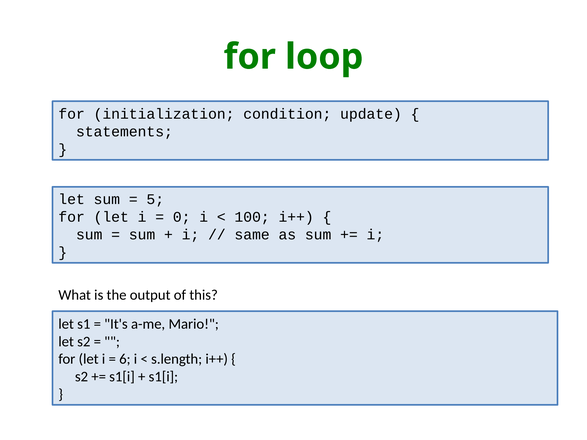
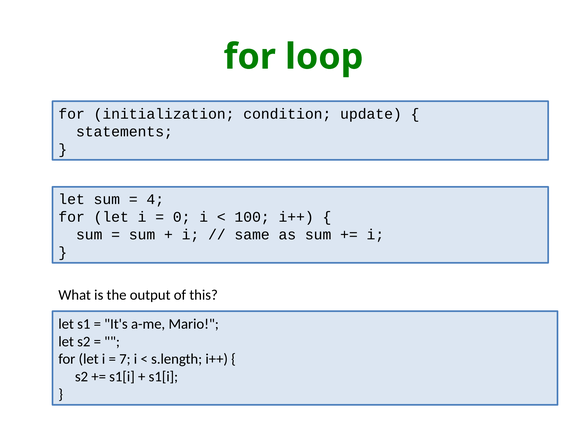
5: 5 -> 4
6: 6 -> 7
